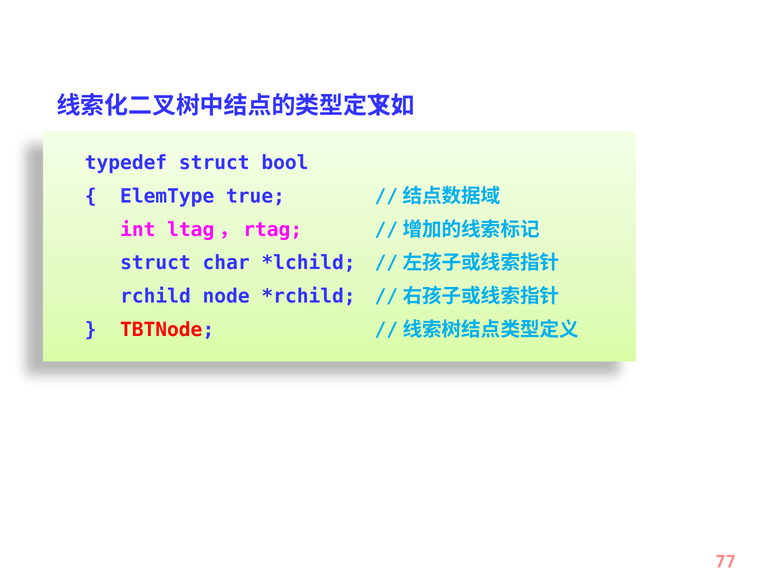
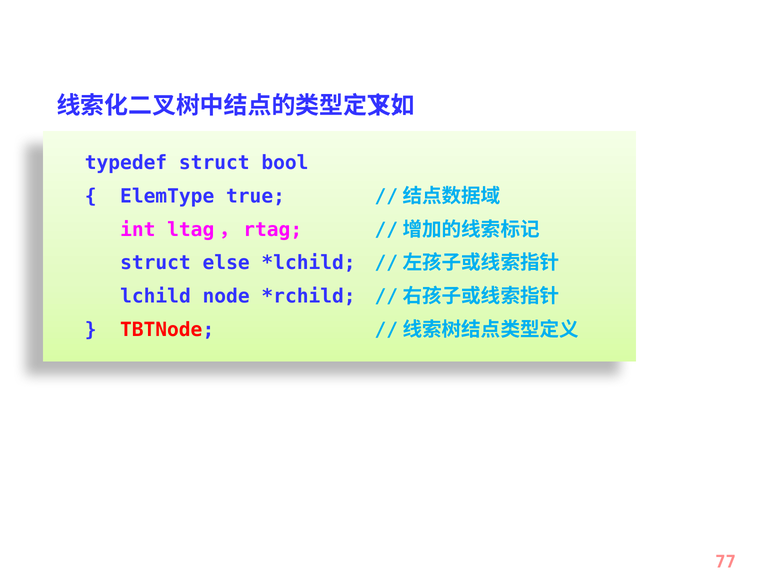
char: char -> else
rchild: rchild -> lchild
